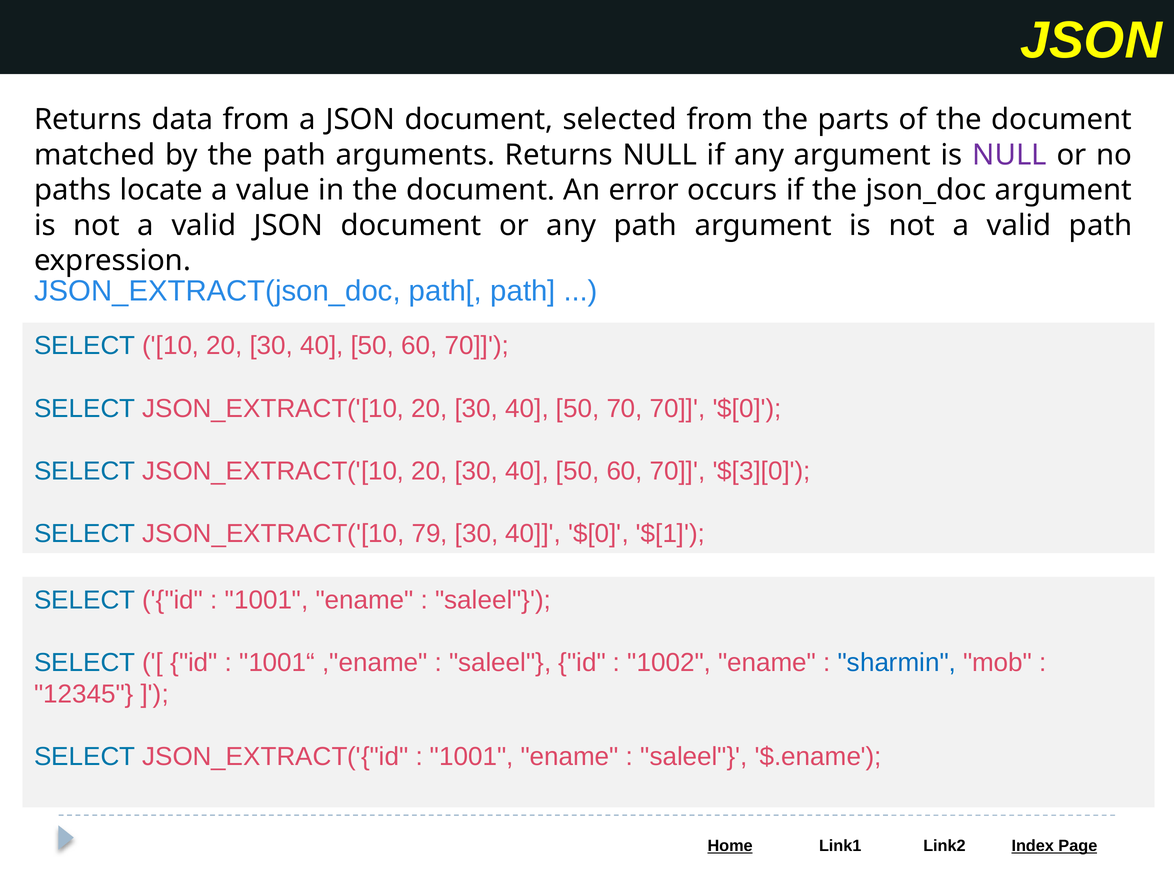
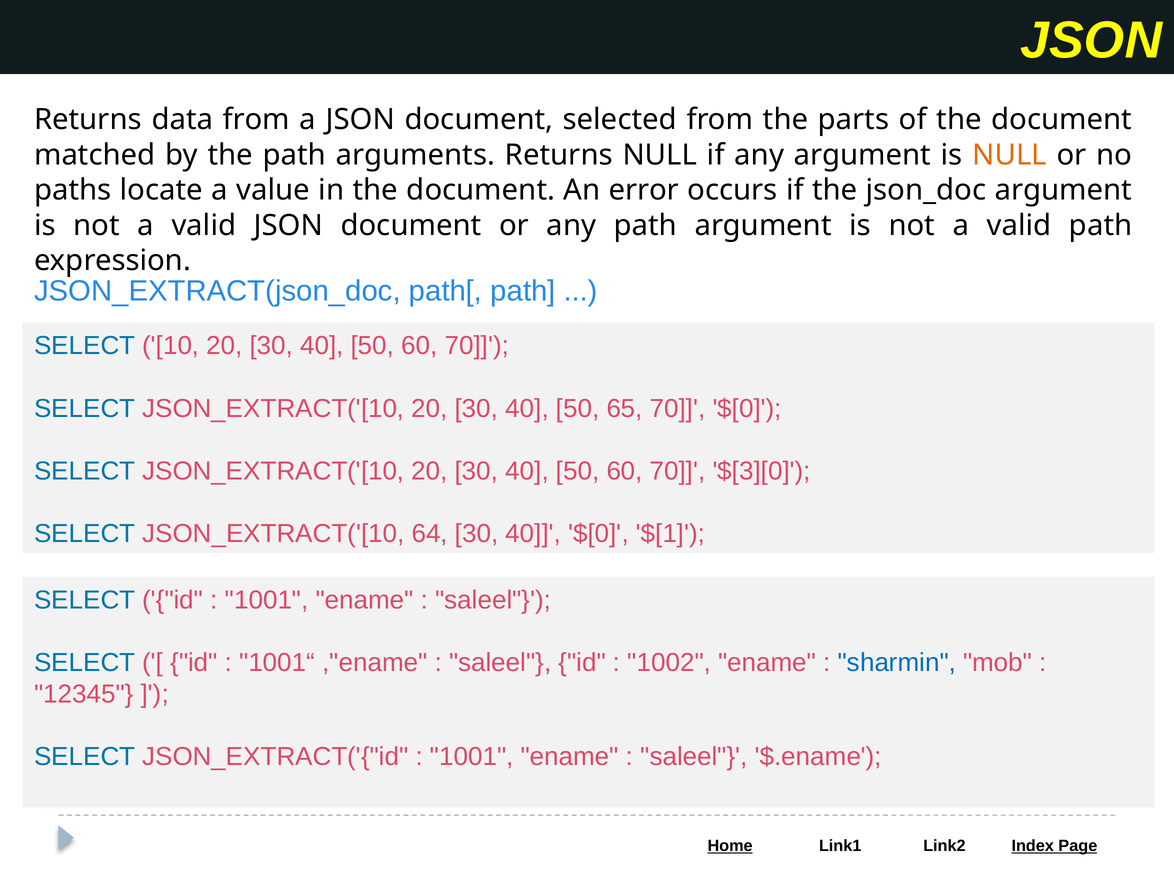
NULL at (1010, 155) colour: purple -> orange
50 70: 70 -> 65
79: 79 -> 64
